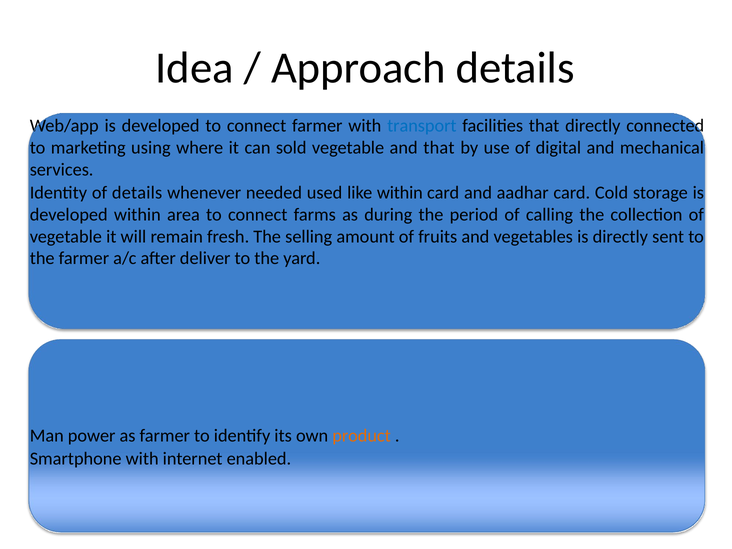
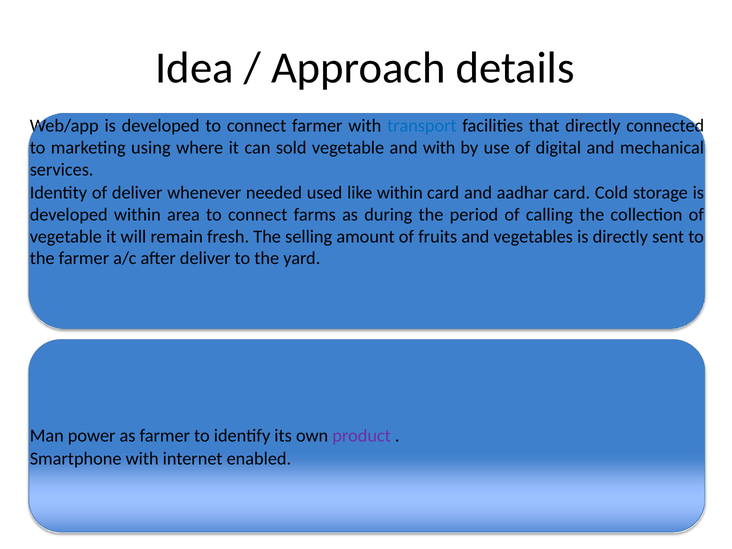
and that: that -> with
of details: details -> deliver
product colour: orange -> purple
